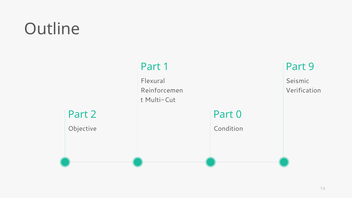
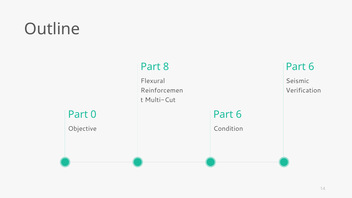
1: 1 -> 8
9 at (311, 67): 9 -> 6
2: 2 -> 0
0 at (239, 115): 0 -> 6
